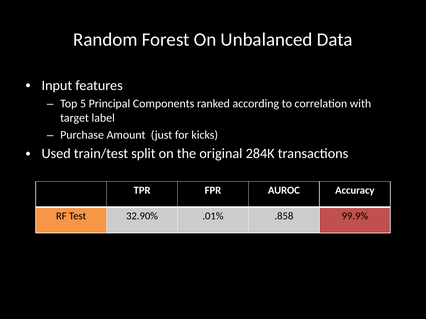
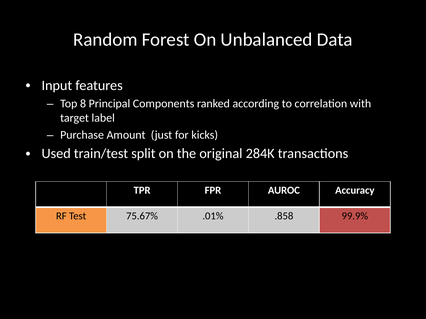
5: 5 -> 8
32.90%: 32.90% -> 75.67%
